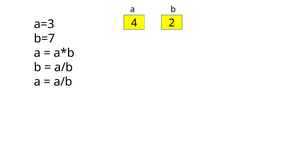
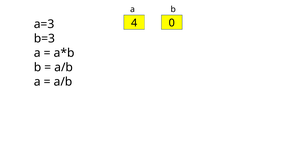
2: 2 -> 0
b=7: b=7 -> b=3
